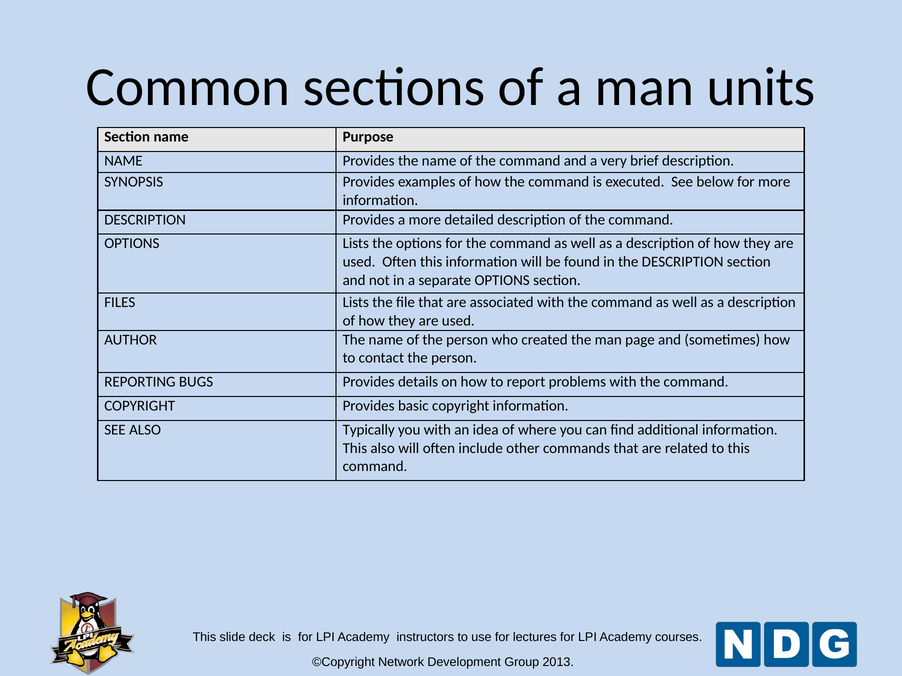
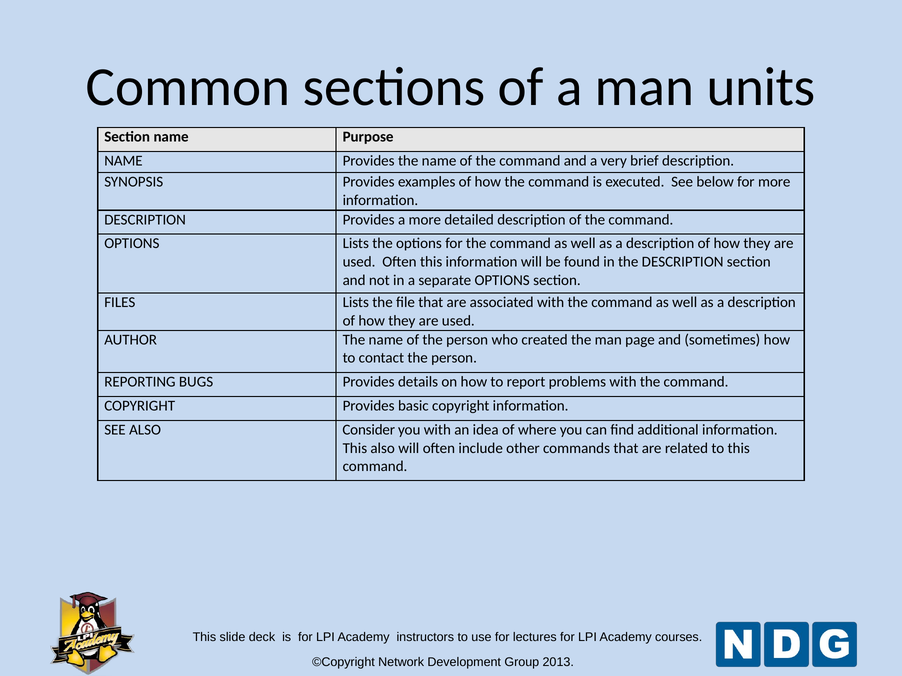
Typically: Typically -> Consider
